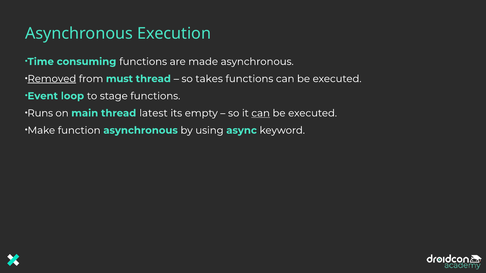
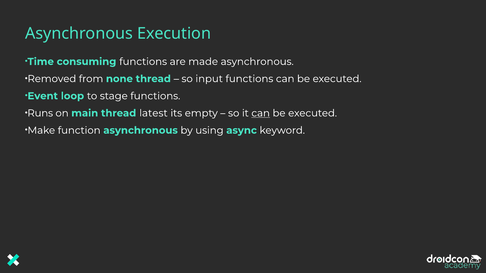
Removed underline: present -> none
must: must -> none
takes: takes -> input
